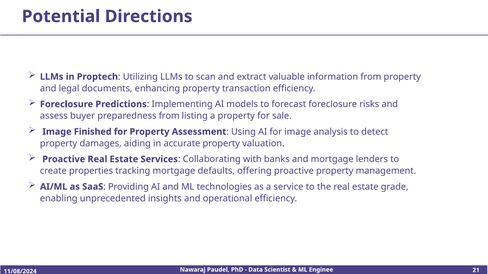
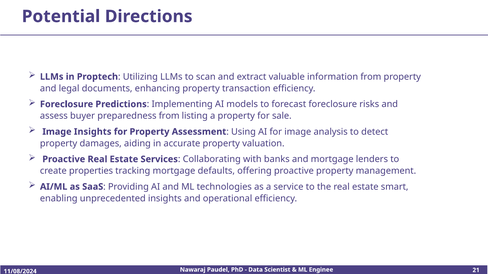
Image Finished: Finished -> Insights
grade: grade -> smart
